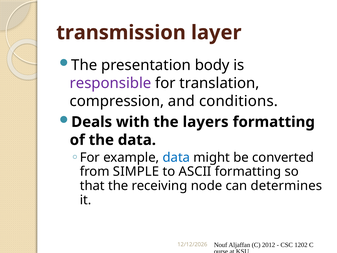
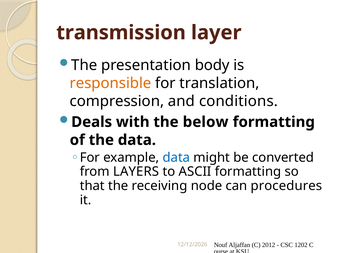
responsible colour: purple -> orange
layers: layers -> below
SIMPLE: SIMPLE -> LAYERS
determines: determines -> procedures
